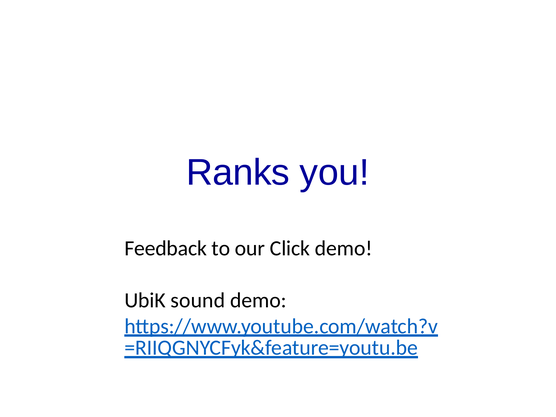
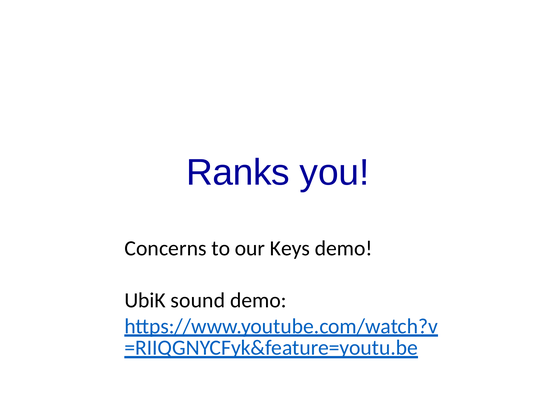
Feedback: Feedback -> Concerns
Click: Click -> Keys
